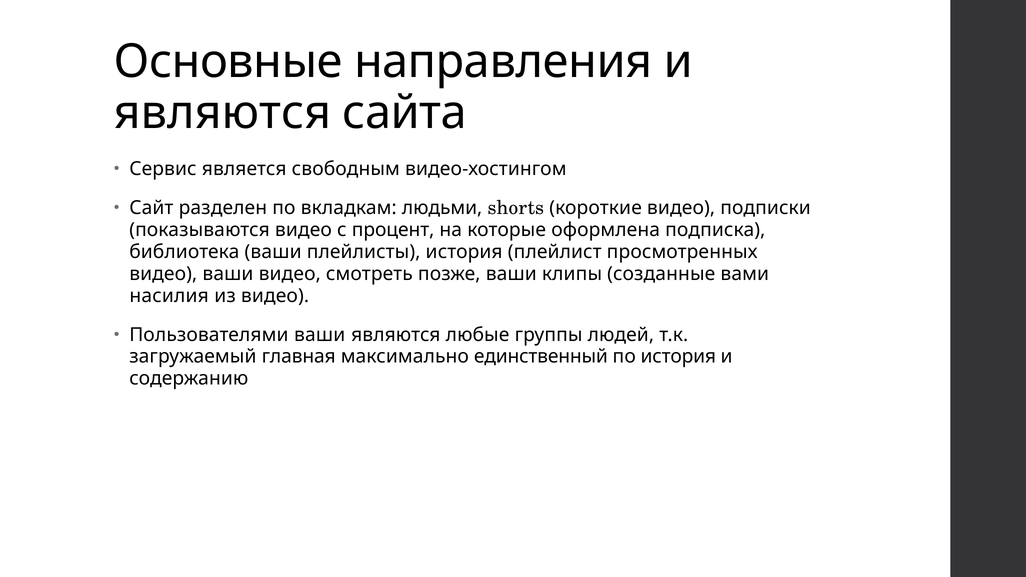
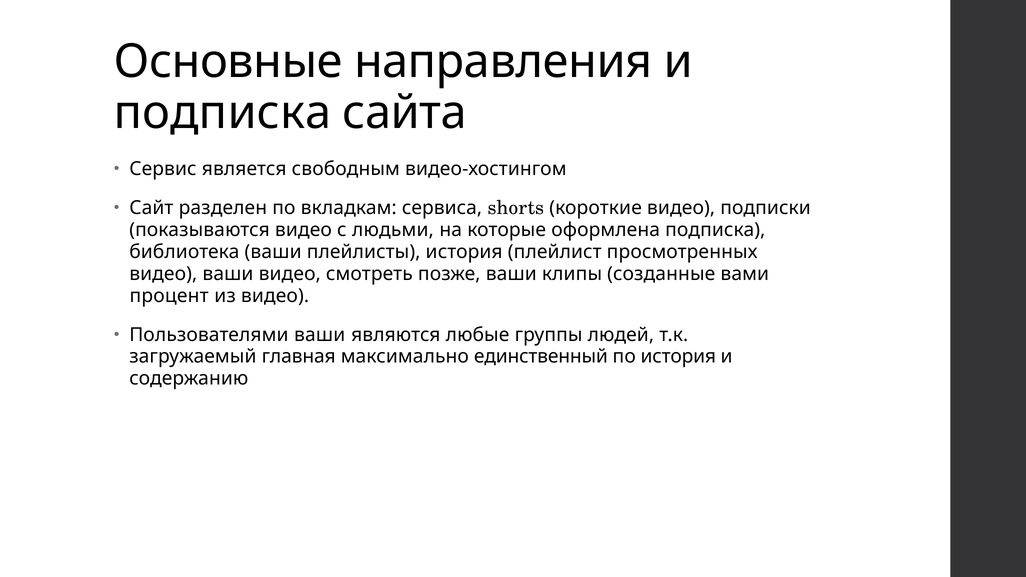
являются at (223, 113): являются -> подписка
людьми: людьми -> сервиса
процент: процент -> людьми
насилия: насилия -> процент
